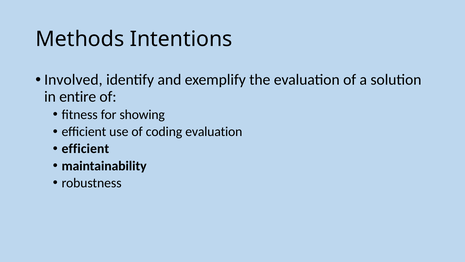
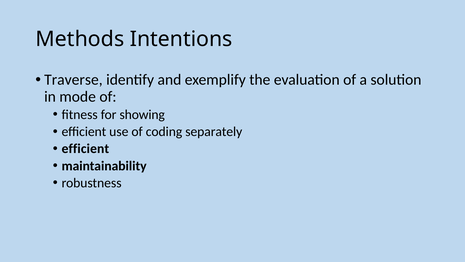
Involved: Involved -> Traverse
entire: entire -> mode
coding evaluation: evaluation -> separately
